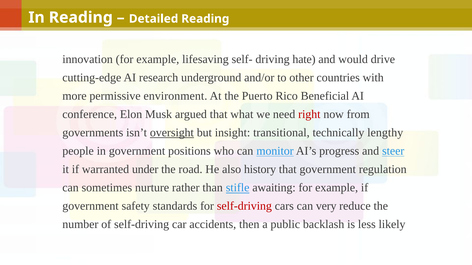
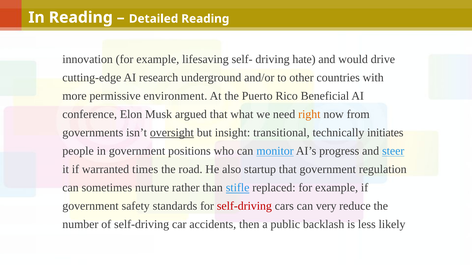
right colour: red -> orange
lengthy: lengthy -> initiates
under: under -> times
history: history -> startup
awaiting: awaiting -> replaced
